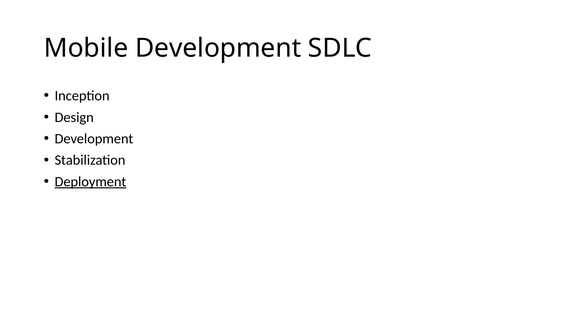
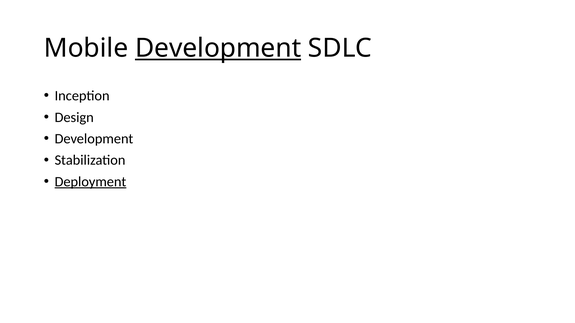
Development at (218, 48) underline: none -> present
